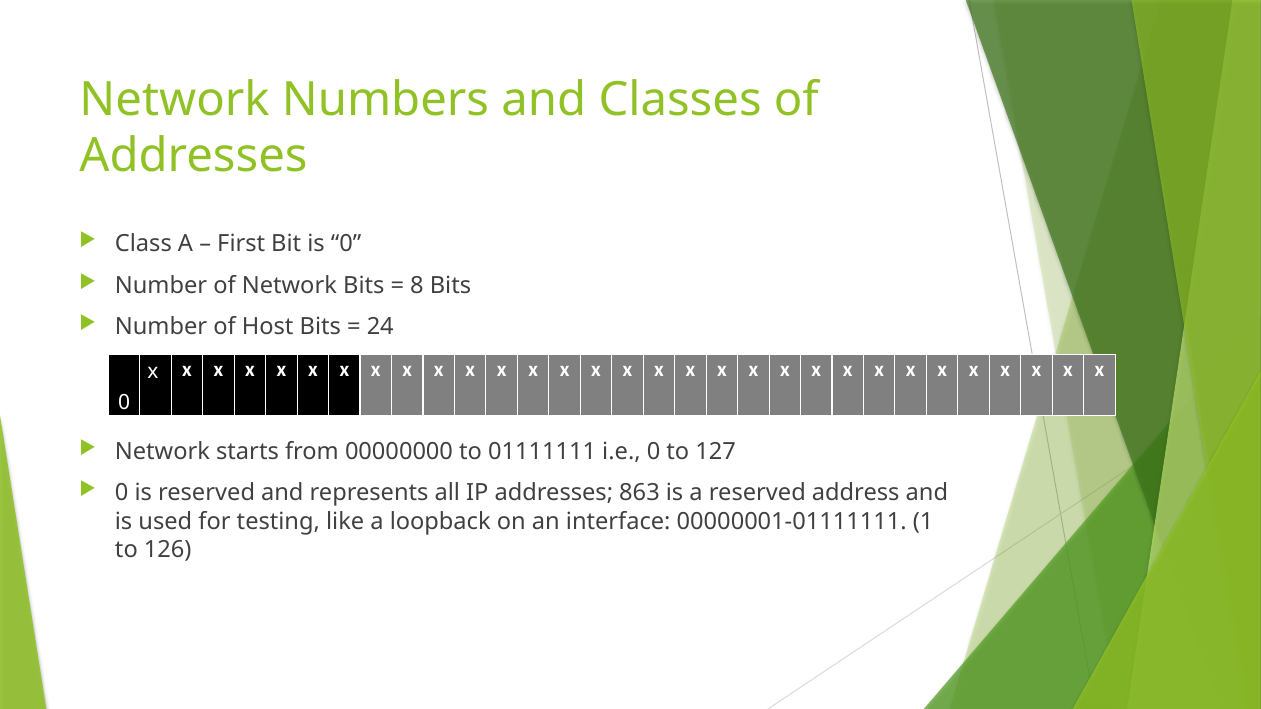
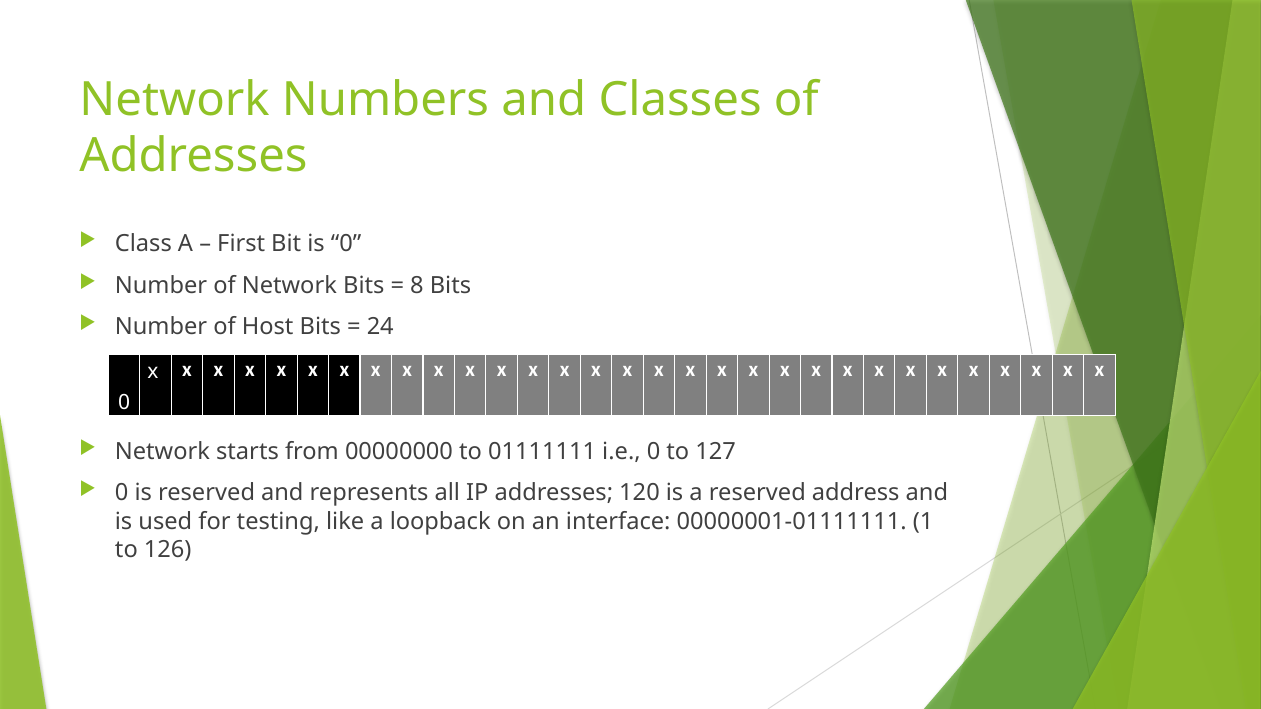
863: 863 -> 120
